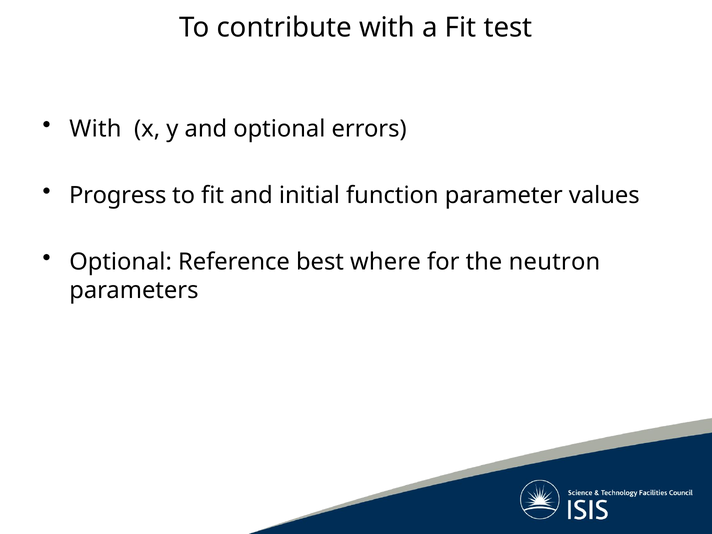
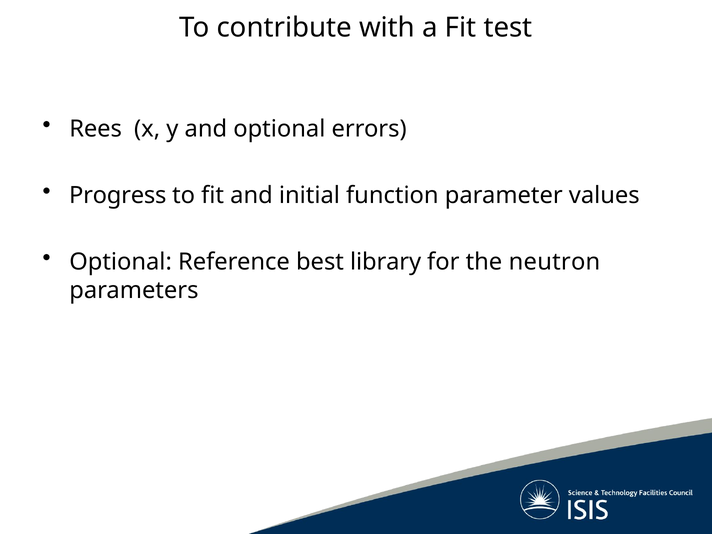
With at (95, 129): With -> Rees
where: where -> library
